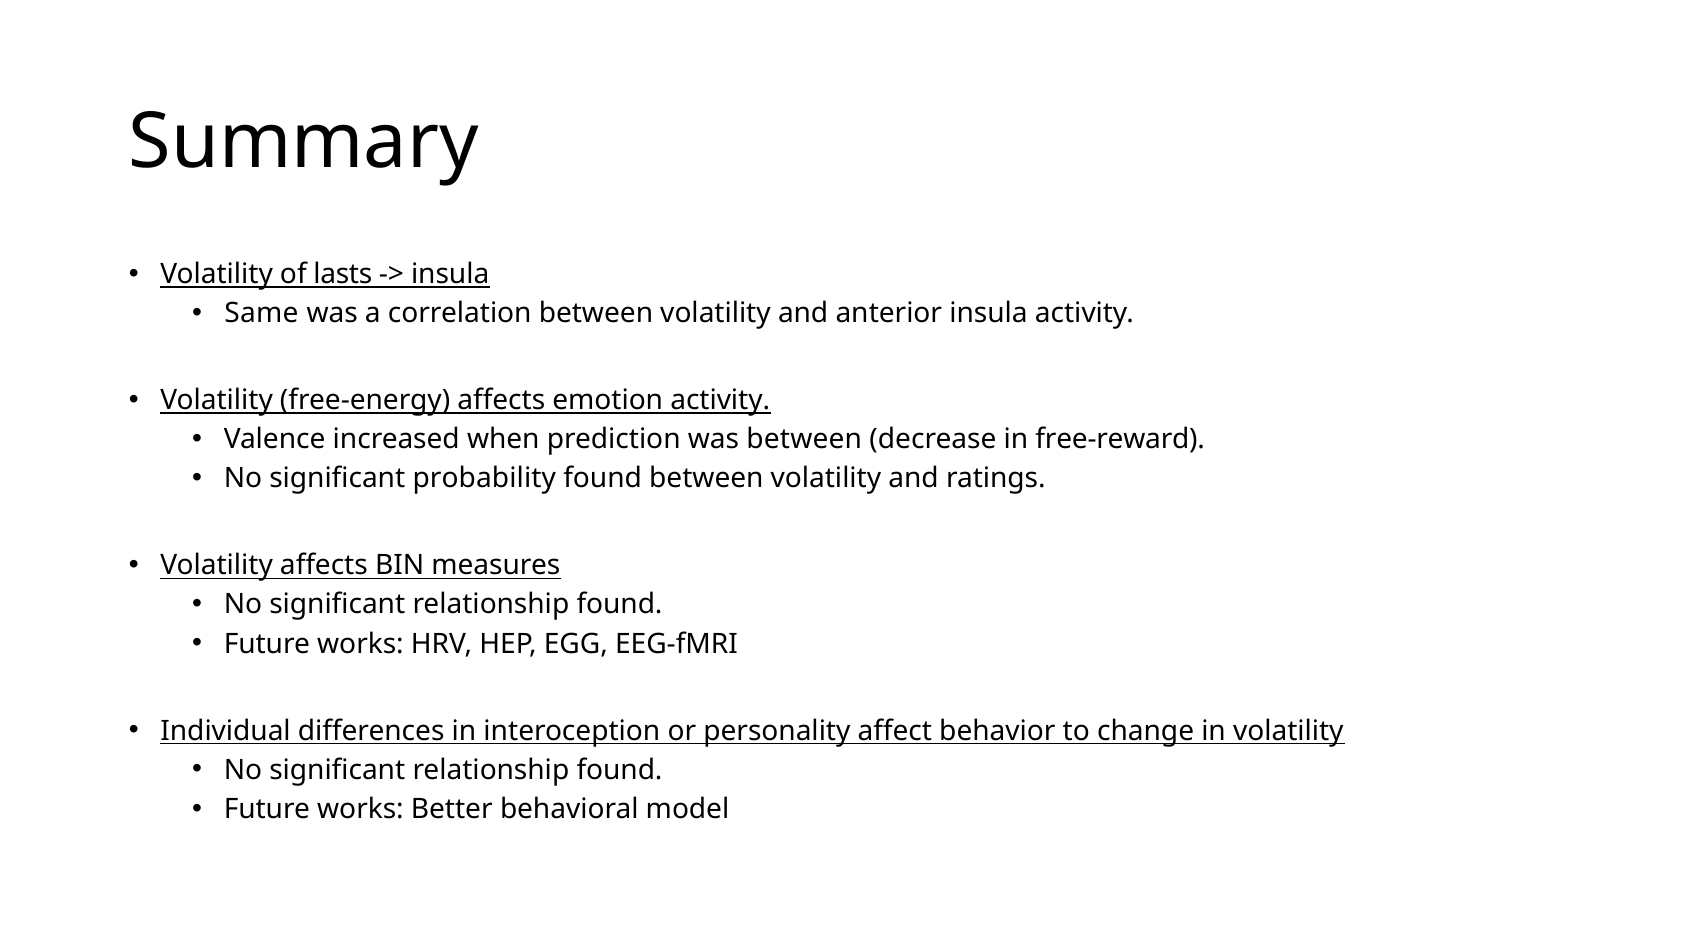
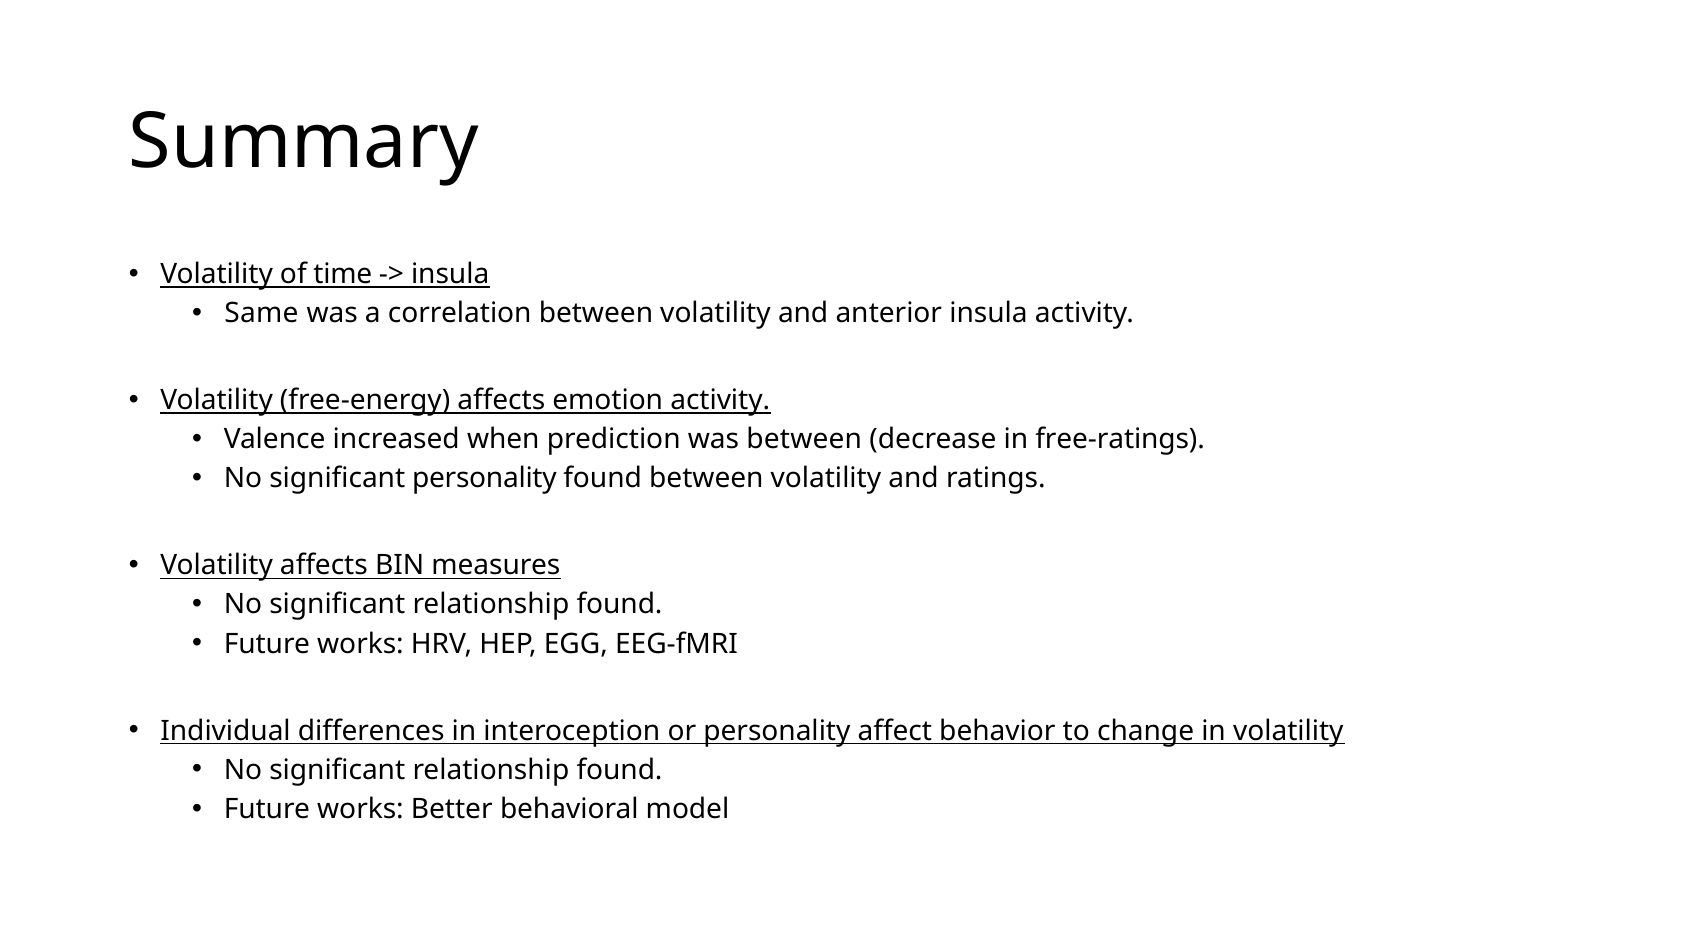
lasts: lasts -> time
free-reward: free-reward -> free-ratings
significant probability: probability -> personality
